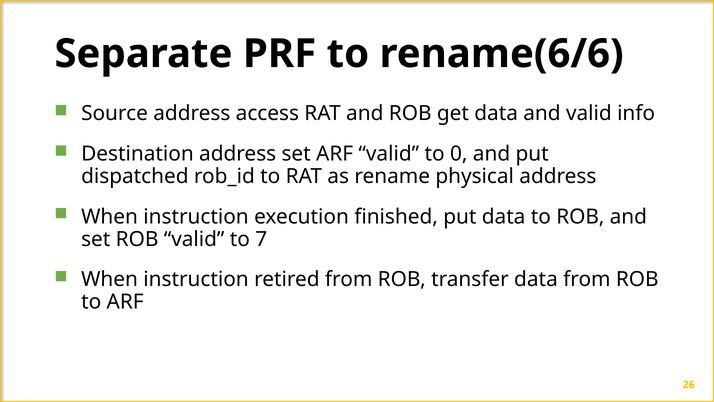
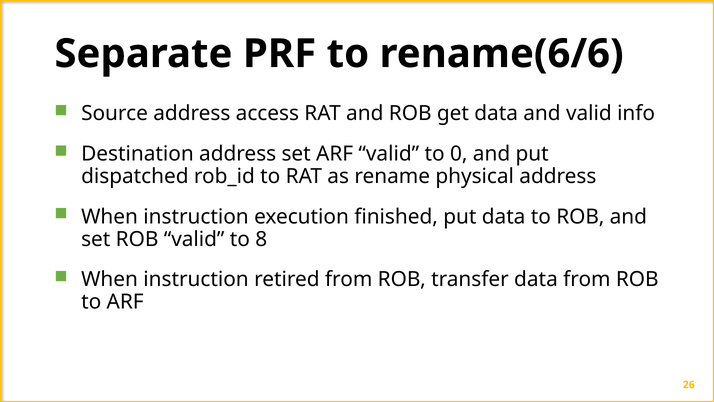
7: 7 -> 8
